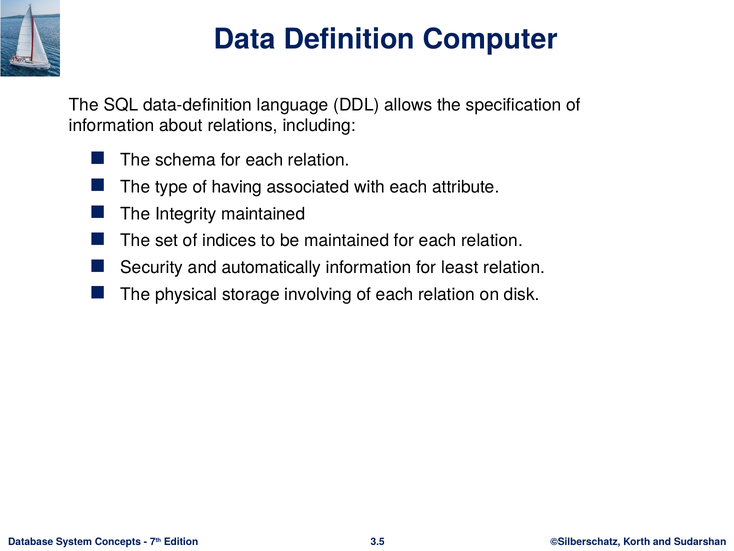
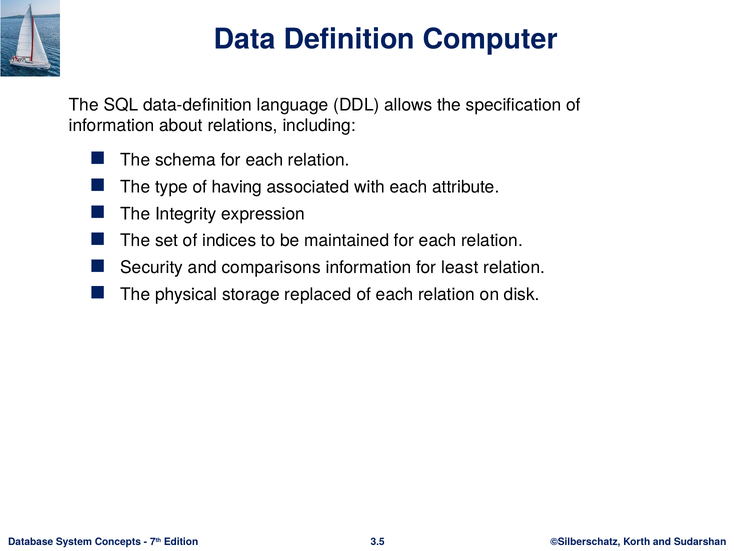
Integrity maintained: maintained -> expression
automatically: automatically -> comparisons
involving: involving -> replaced
